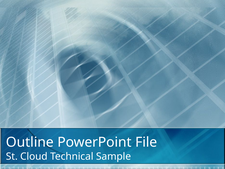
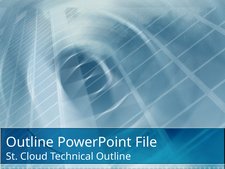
Technical Sample: Sample -> Outline
